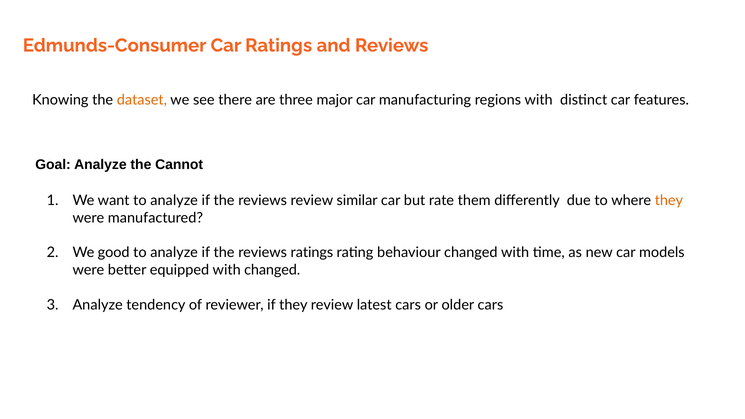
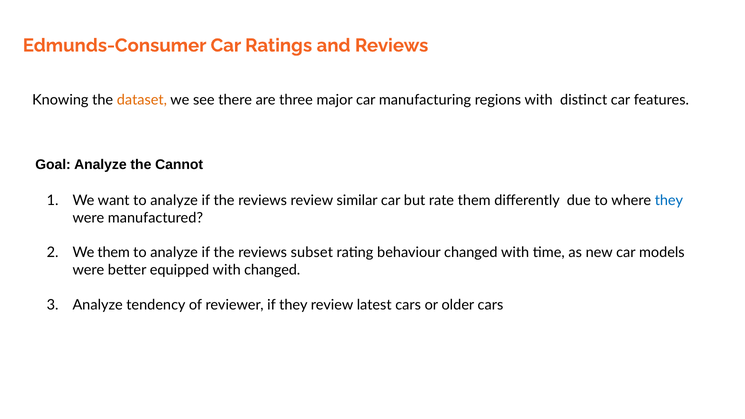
they at (669, 200) colour: orange -> blue
We good: good -> them
reviews ratings: ratings -> subset
